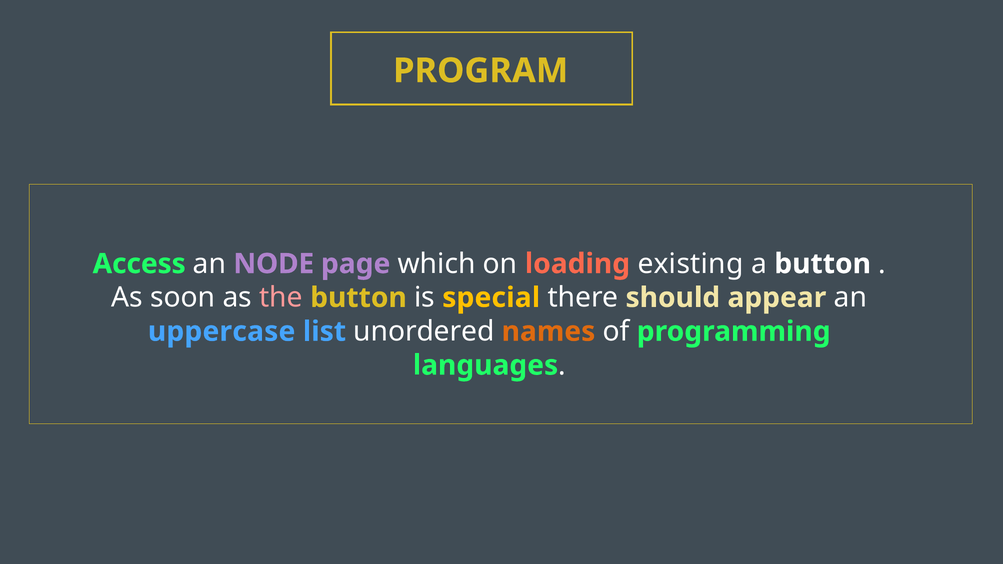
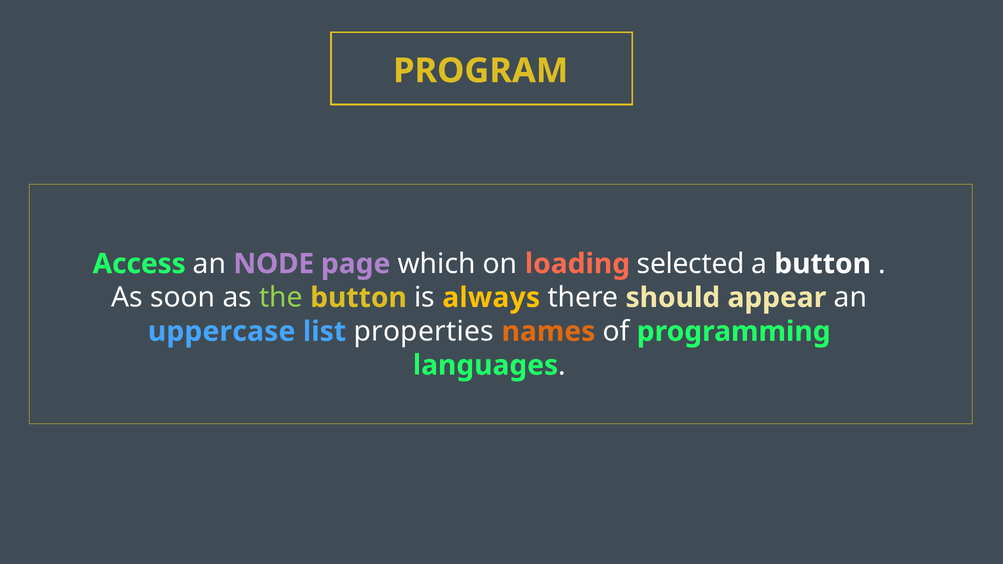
existing: existing -> selected
the colour: pink -> light green
special: special -> always
unordered: unordered -> properties
